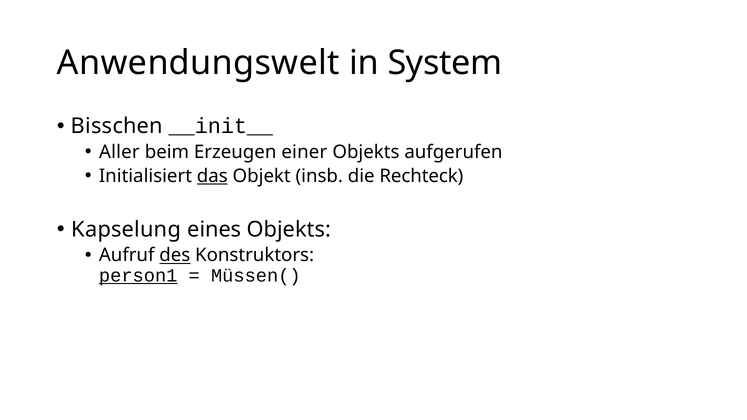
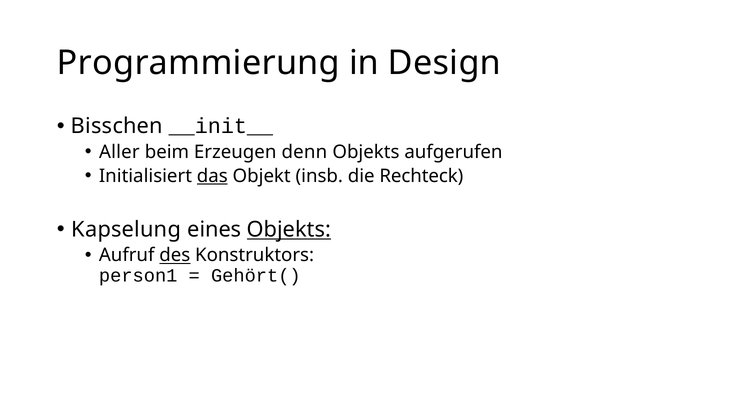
Anwendungswelt: Anwendungswelt -> Programmierung
System: System -> Design
einer: einer -> denn
Objekts at (289, 230) underline: none -> present
person1 underline: present -> none
Müssen(: Müssen( -> Gehört(
